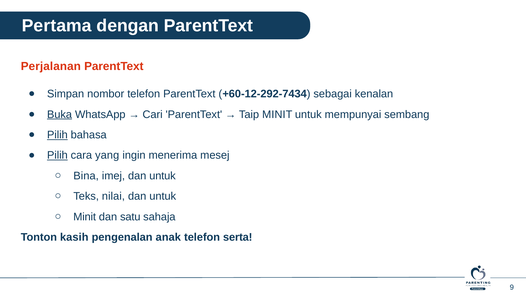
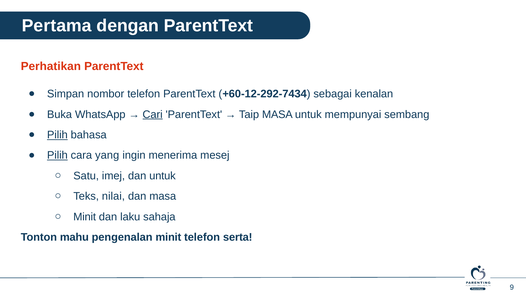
Perjalanan: Perjalanan -> Perhatikan
Buka underline: present -> none
Cari underline: none -> present
Taip MINIT: MINIT -> MASA
Bina: Bina -> Satu
untuk at (163, 196): untuk -> masa
satu: satu -> laku
kasih: kasih -> mahu
pengenalan anak: anak -> minit
